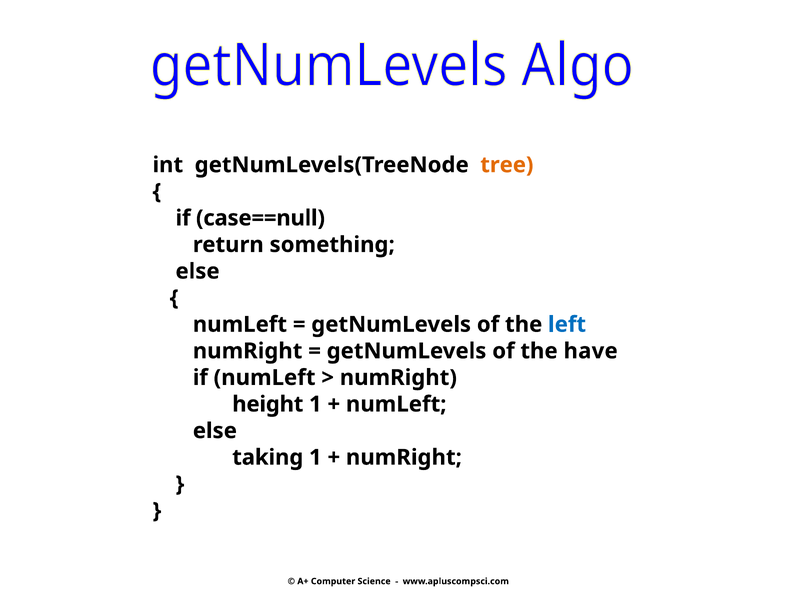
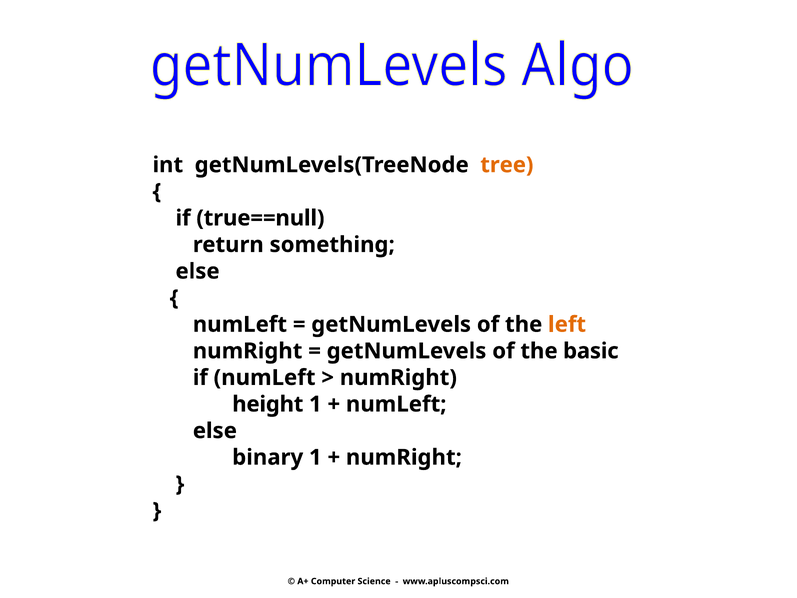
case==null: case==null -> true==null
left colour: blue -> orange
have: have -> basic
taking: taking -> binary
